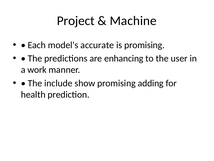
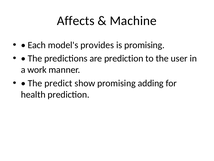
Project: Project -> Affects
accurate: accurate -> provides
are enhancing: enhancing -> prediction
include: include -> predict
